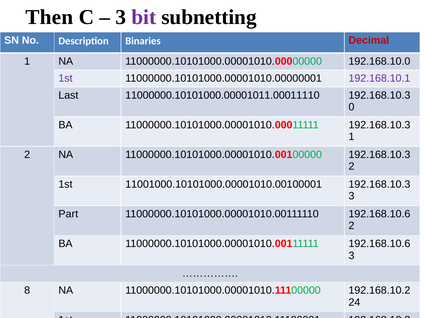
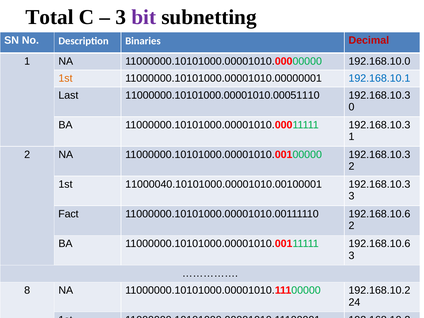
Then: Then -> Total
1st at (65, 78) colour: purple -> orange
192.168.10.1 colour: purple -> blue
11000000.10101000.00001011.00011110: 11000000.10101000.00001011.00011110 -> 11000000.10101000.00001010.00051110
11001000.10101000.00001010.00100001: 11001000.10101000.00001010.00100001 -> 11000040.10101000.00001010.00100001
Part: Part -> Fact
